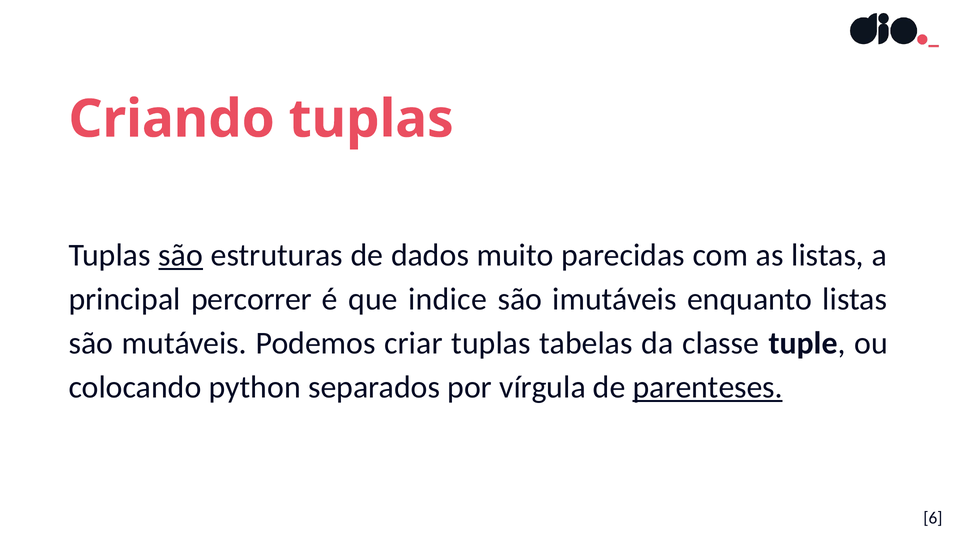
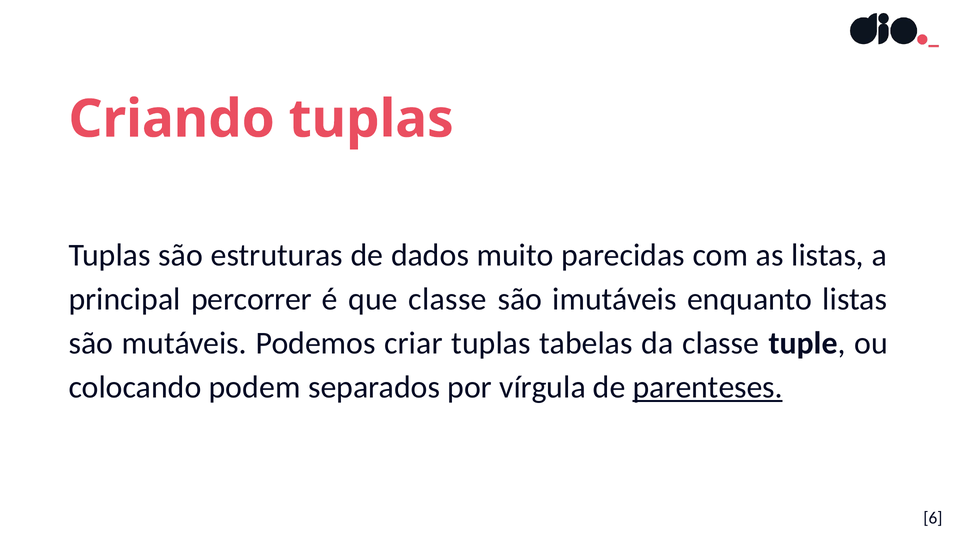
são at (181, 255) underline: present -> none
que indice: indice -> classe
python: python -> podem
